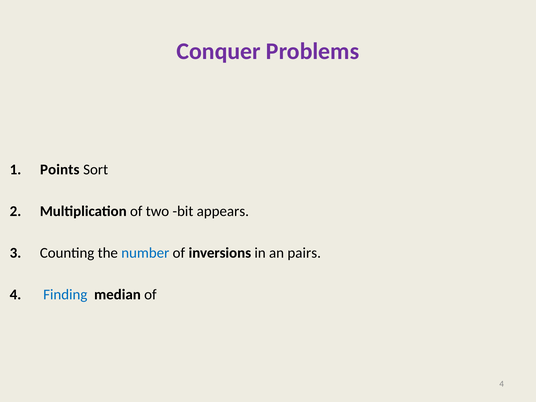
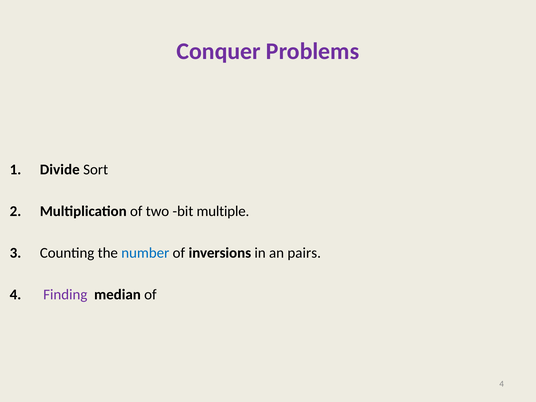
Points: Points -> Divide
appears: appears -> multiple
Finding colour: blue -> purple
